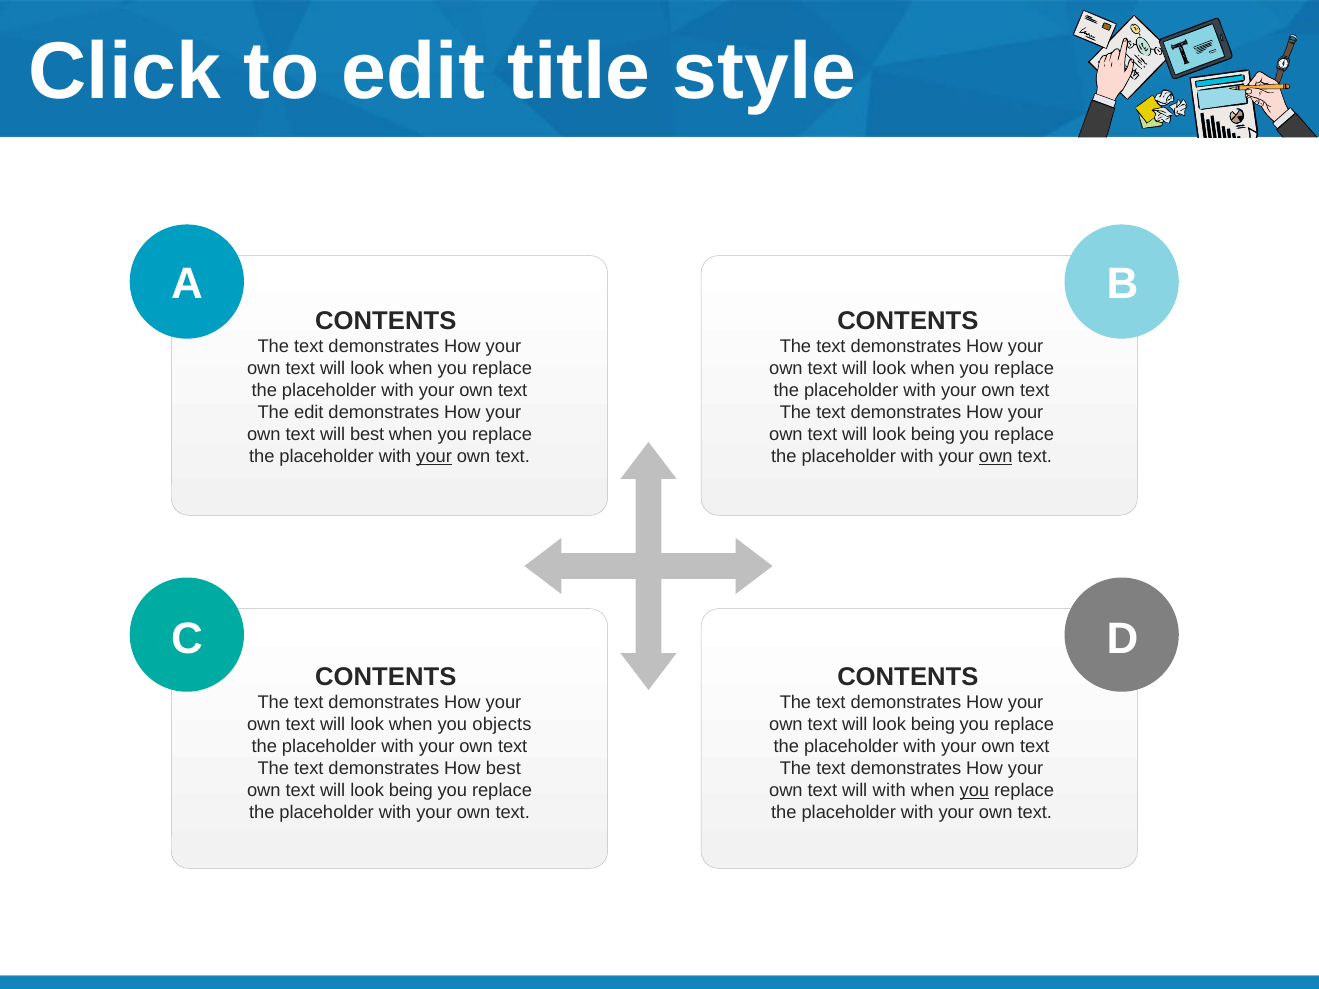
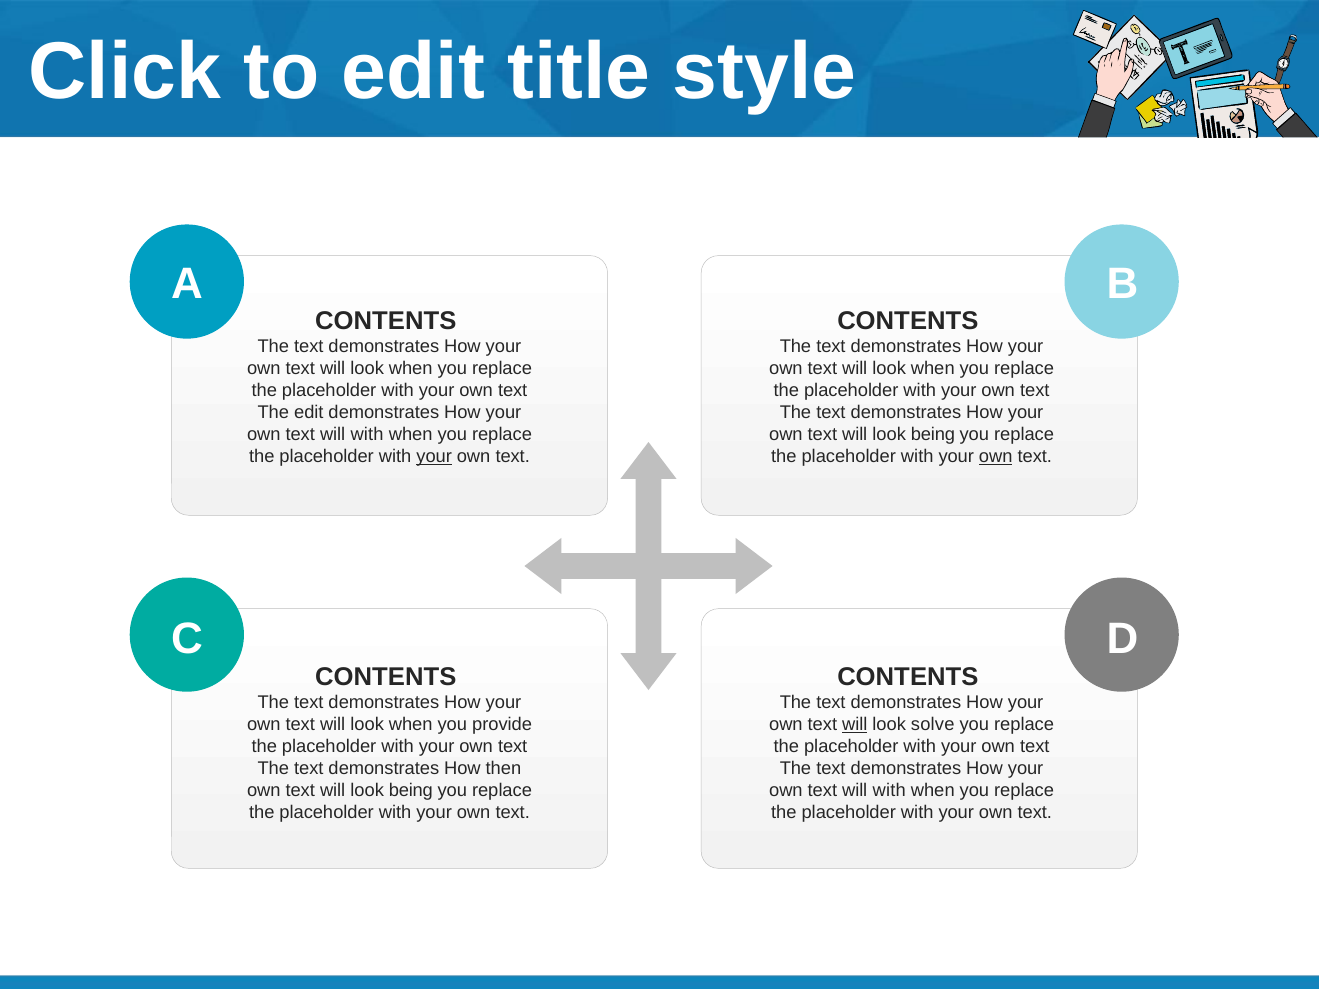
best at (367, 435): best -> with
objects: objects -> provide
will at (855, 725) underline: none -> present
being at (933, 725): being -> solve
How best: best -> then
you at (974, 791) underline: present -> none
